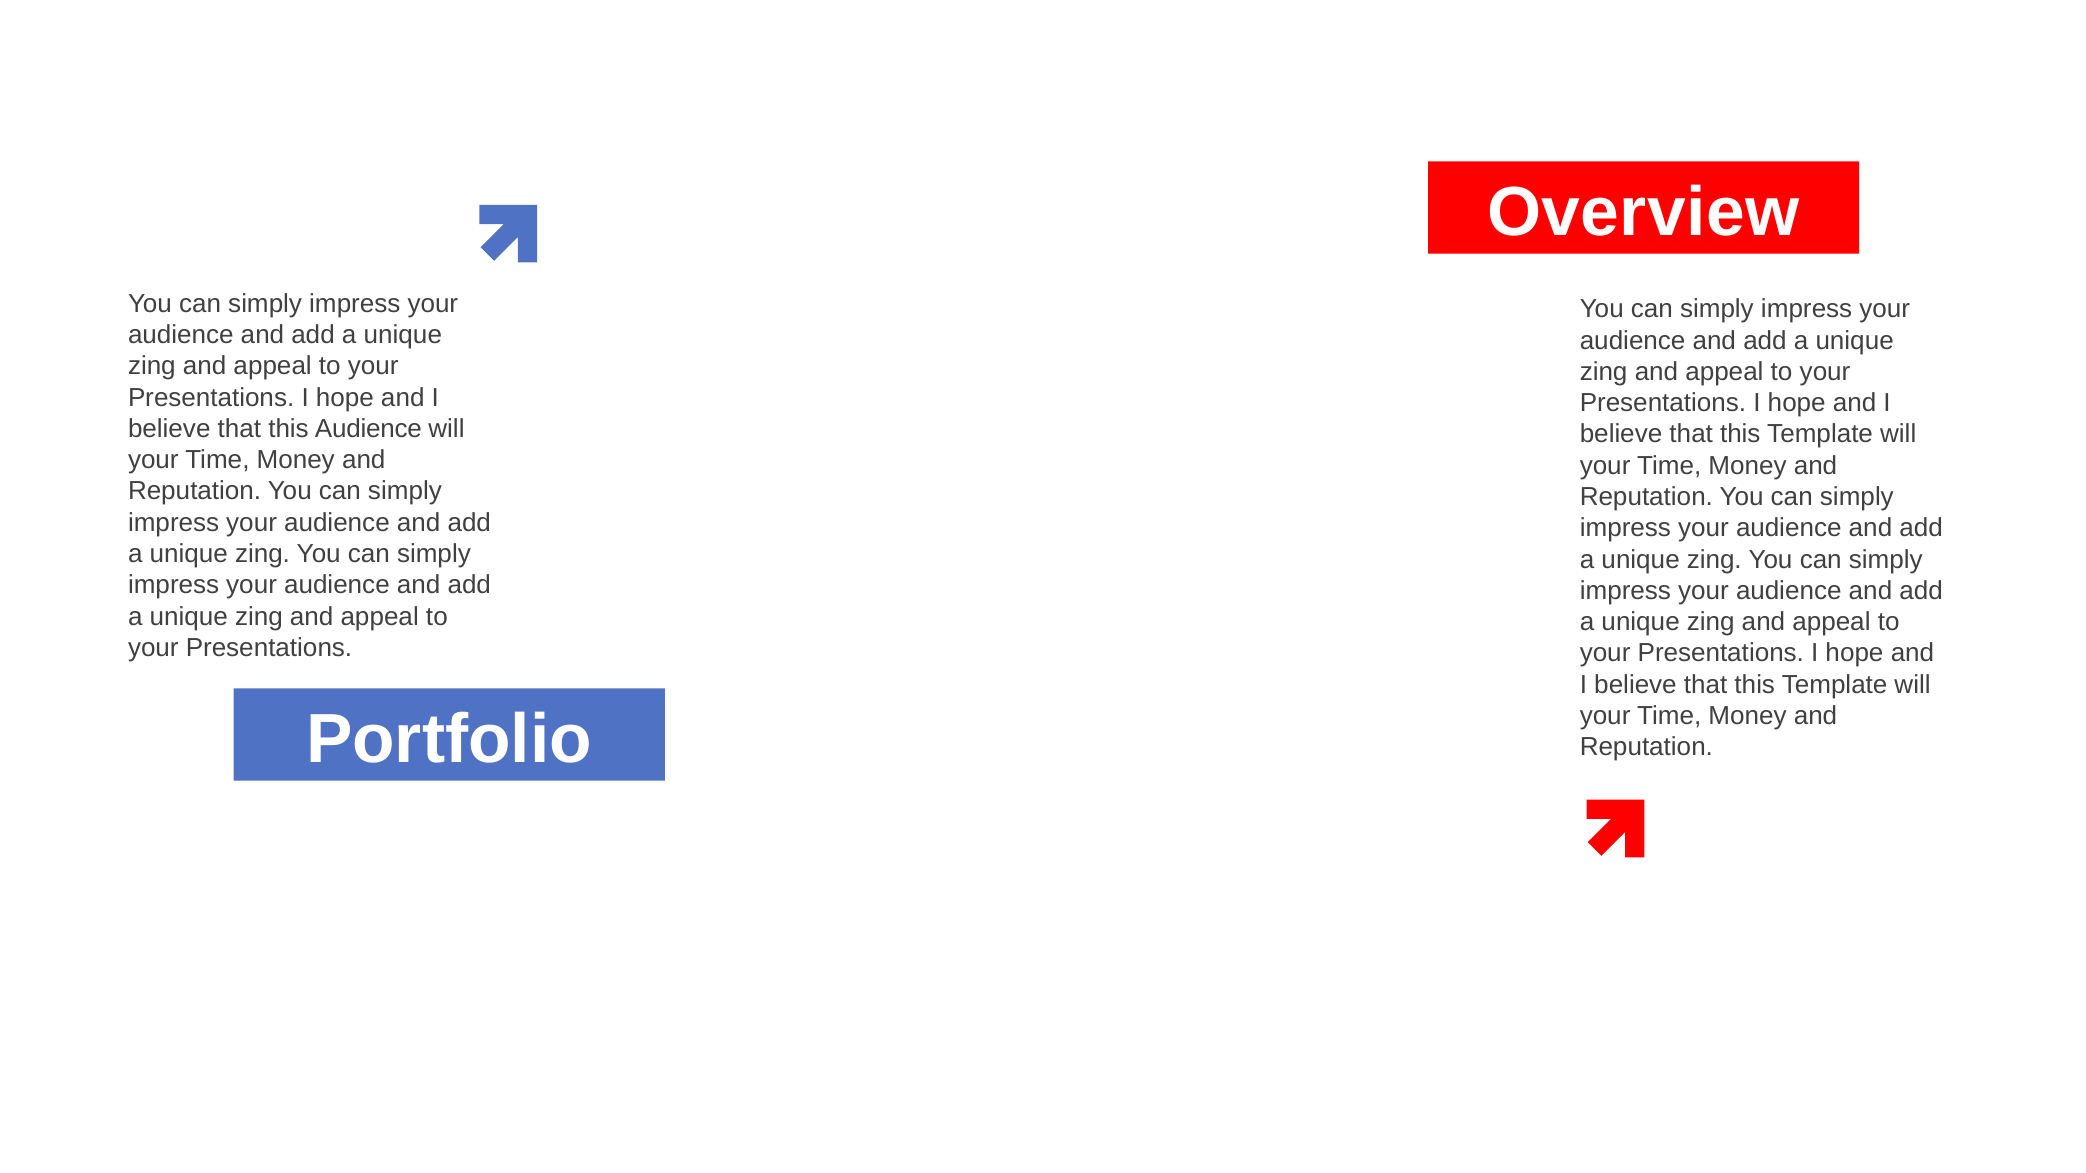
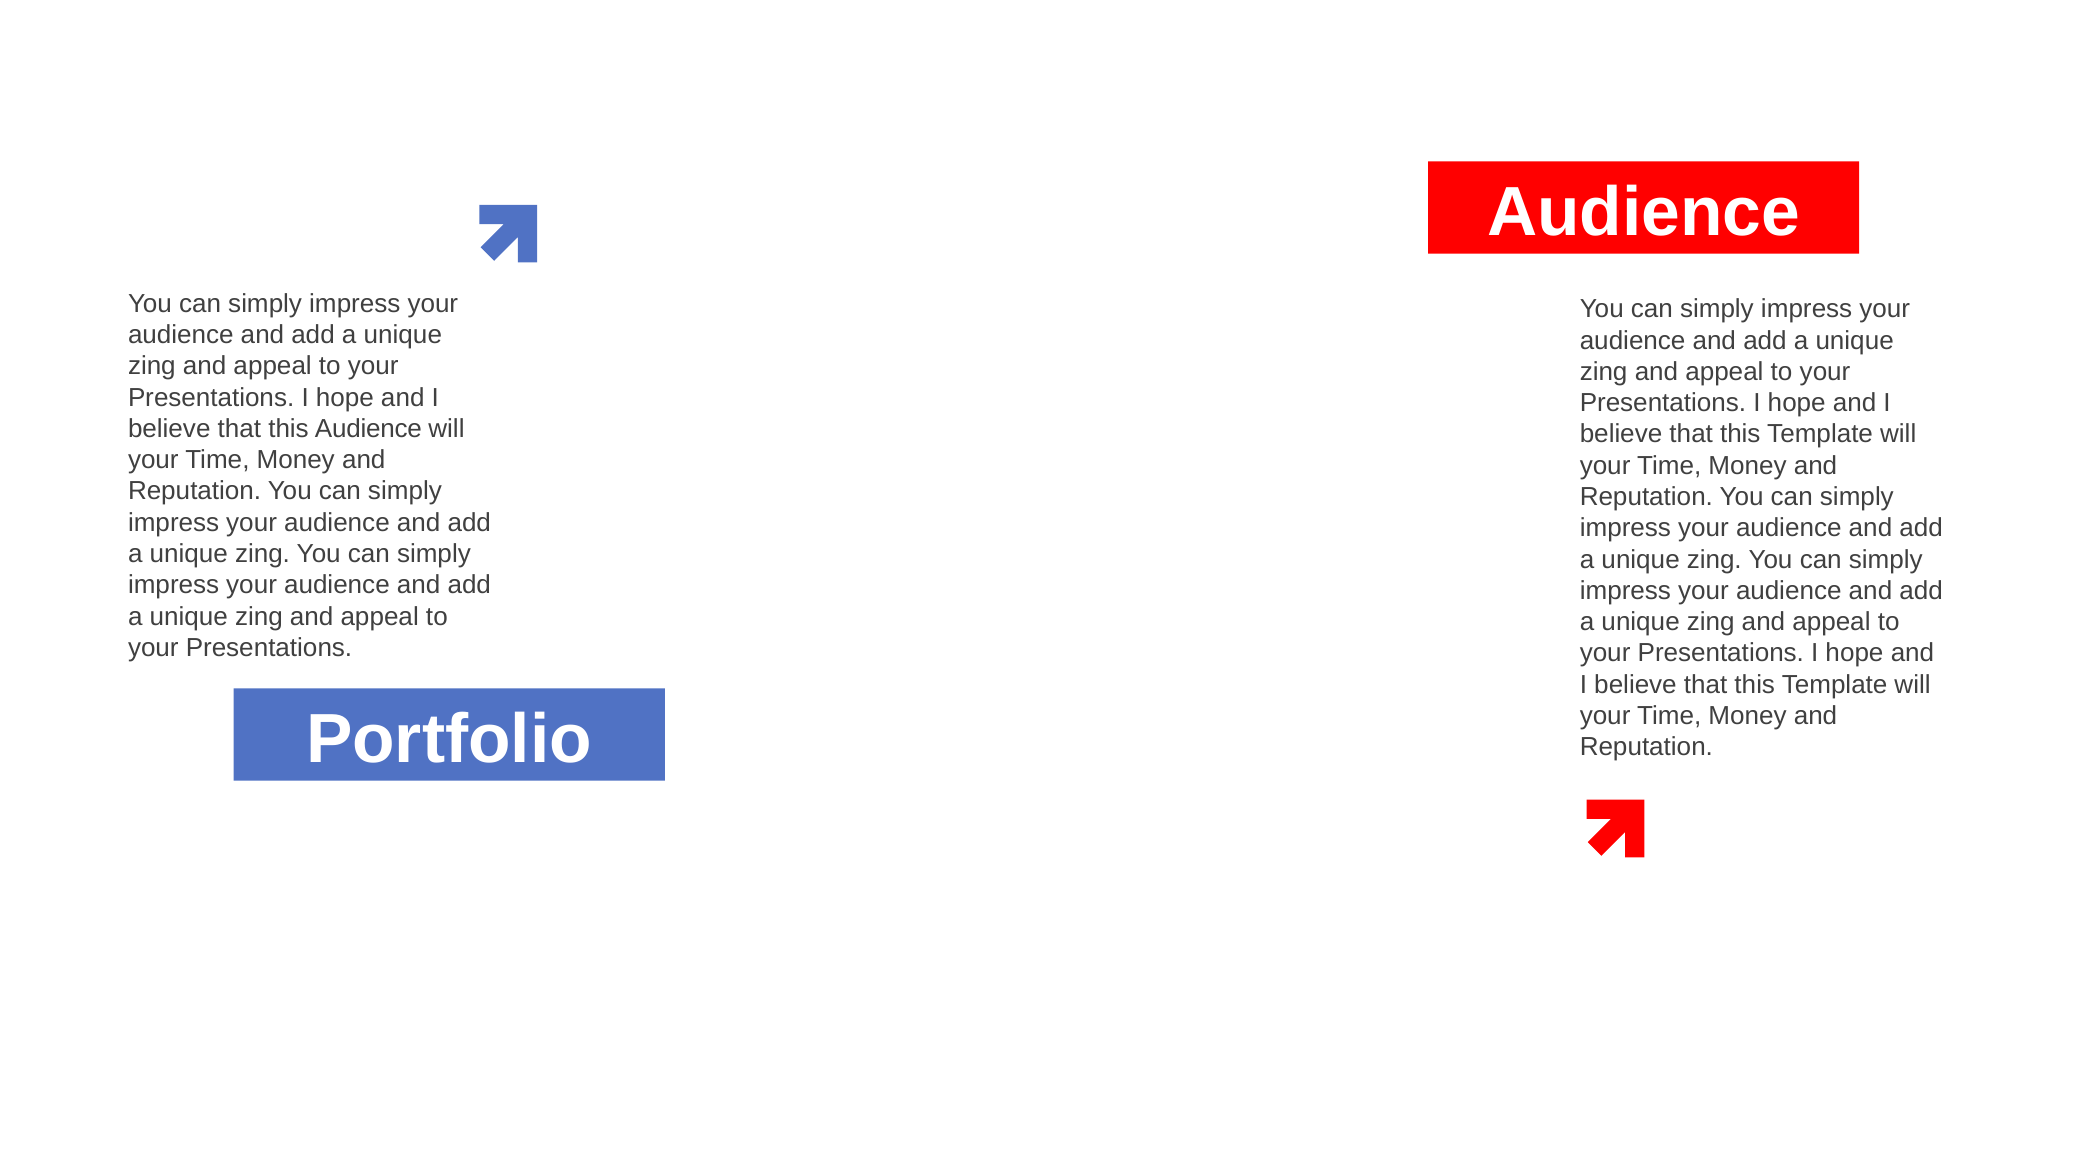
Overview at (1643, 212): Overview -> Audience
